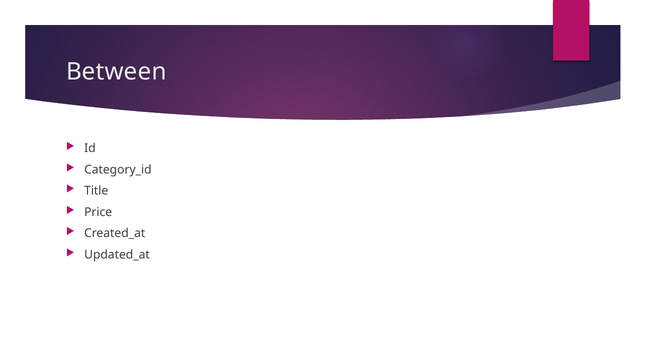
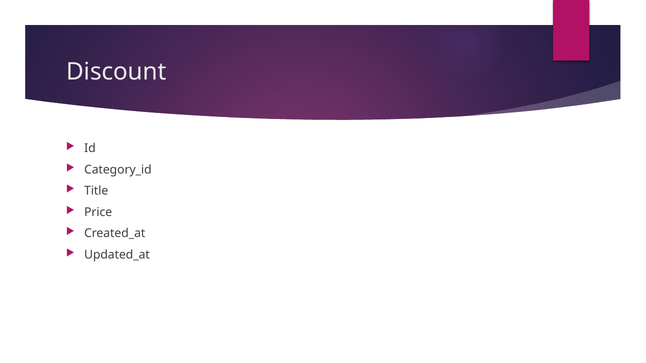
Between: Between -> Discount
